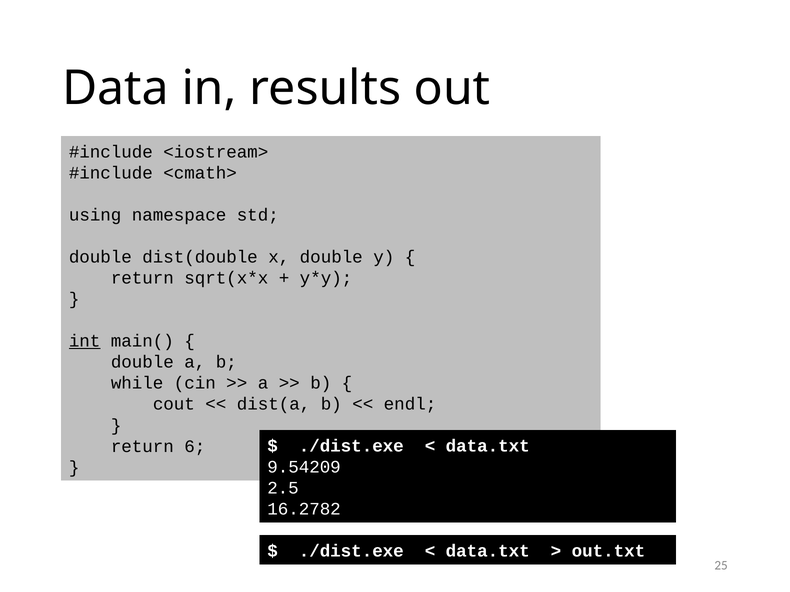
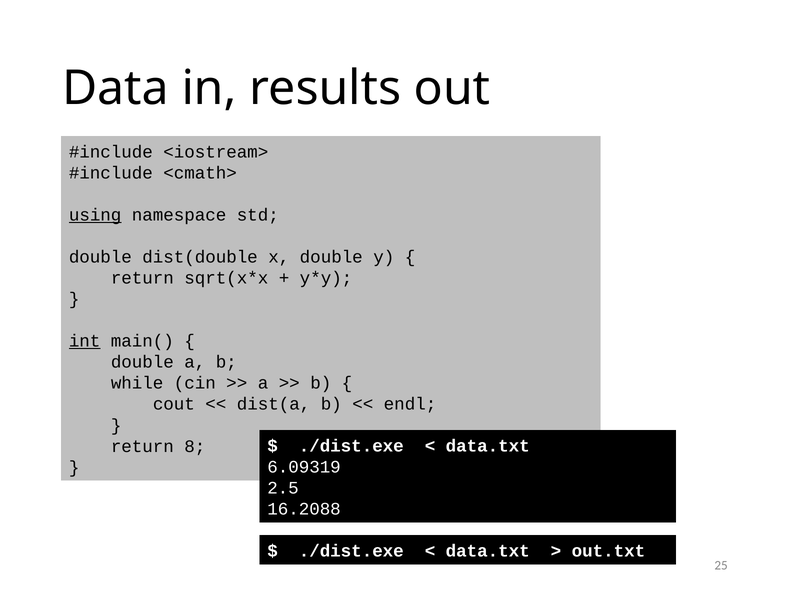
using underline: none -> present
6: 6 -> 8
9.54209: 9.54209 -> 6.09319
16.2782: 16.2782 -> 16.2088
